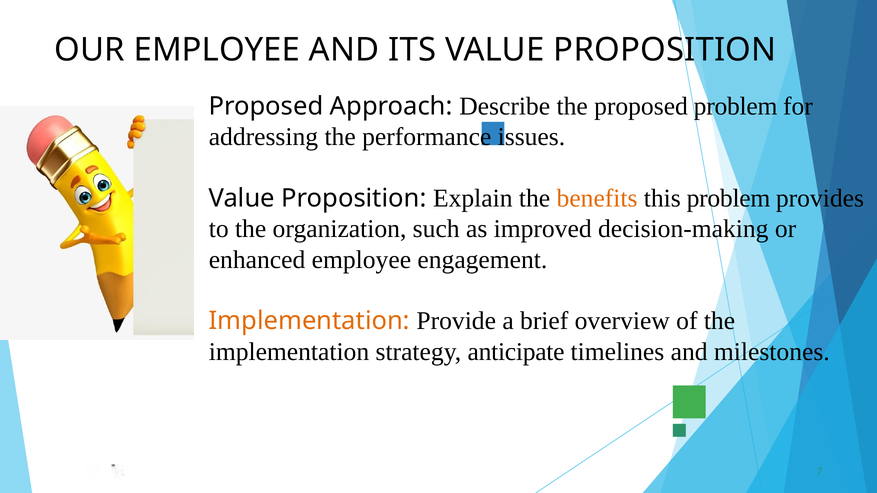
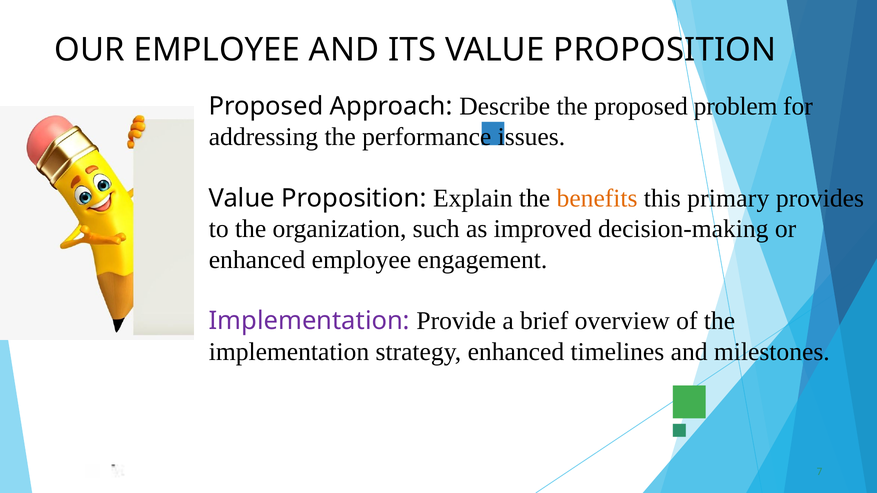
this problem: problem -> primary
Implementation at (309, 321) colour: orange -> purple
strategy anticipate: anticipate -> enhanced
